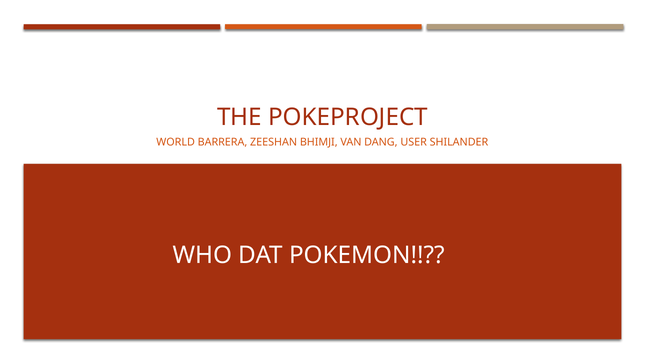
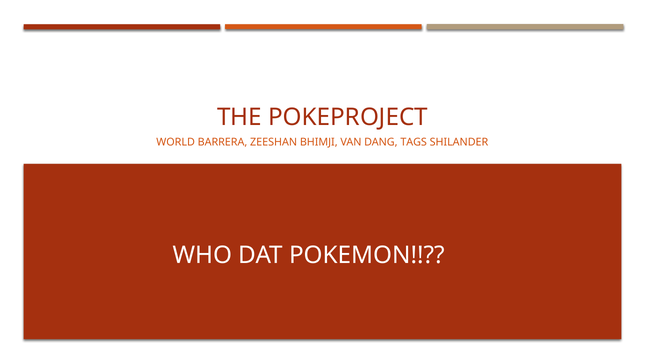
USER: USER -> TAGS
